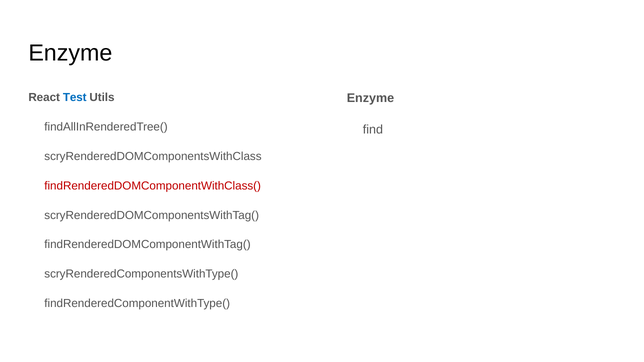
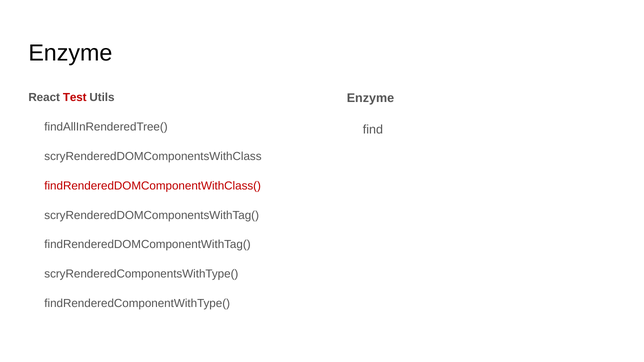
Test colour: blue -> red
